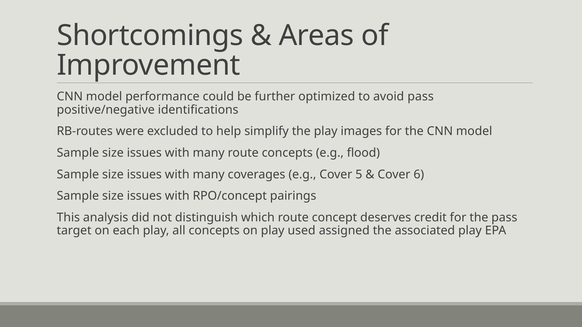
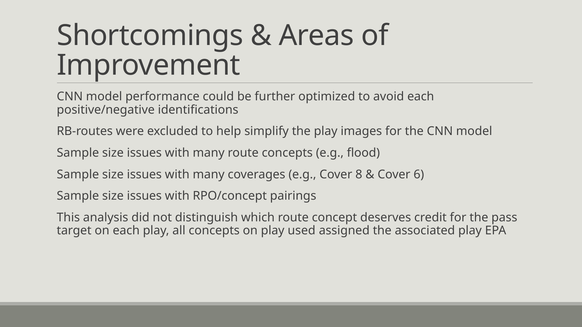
avoid pass: pass -> each
5: 5 -> 8
